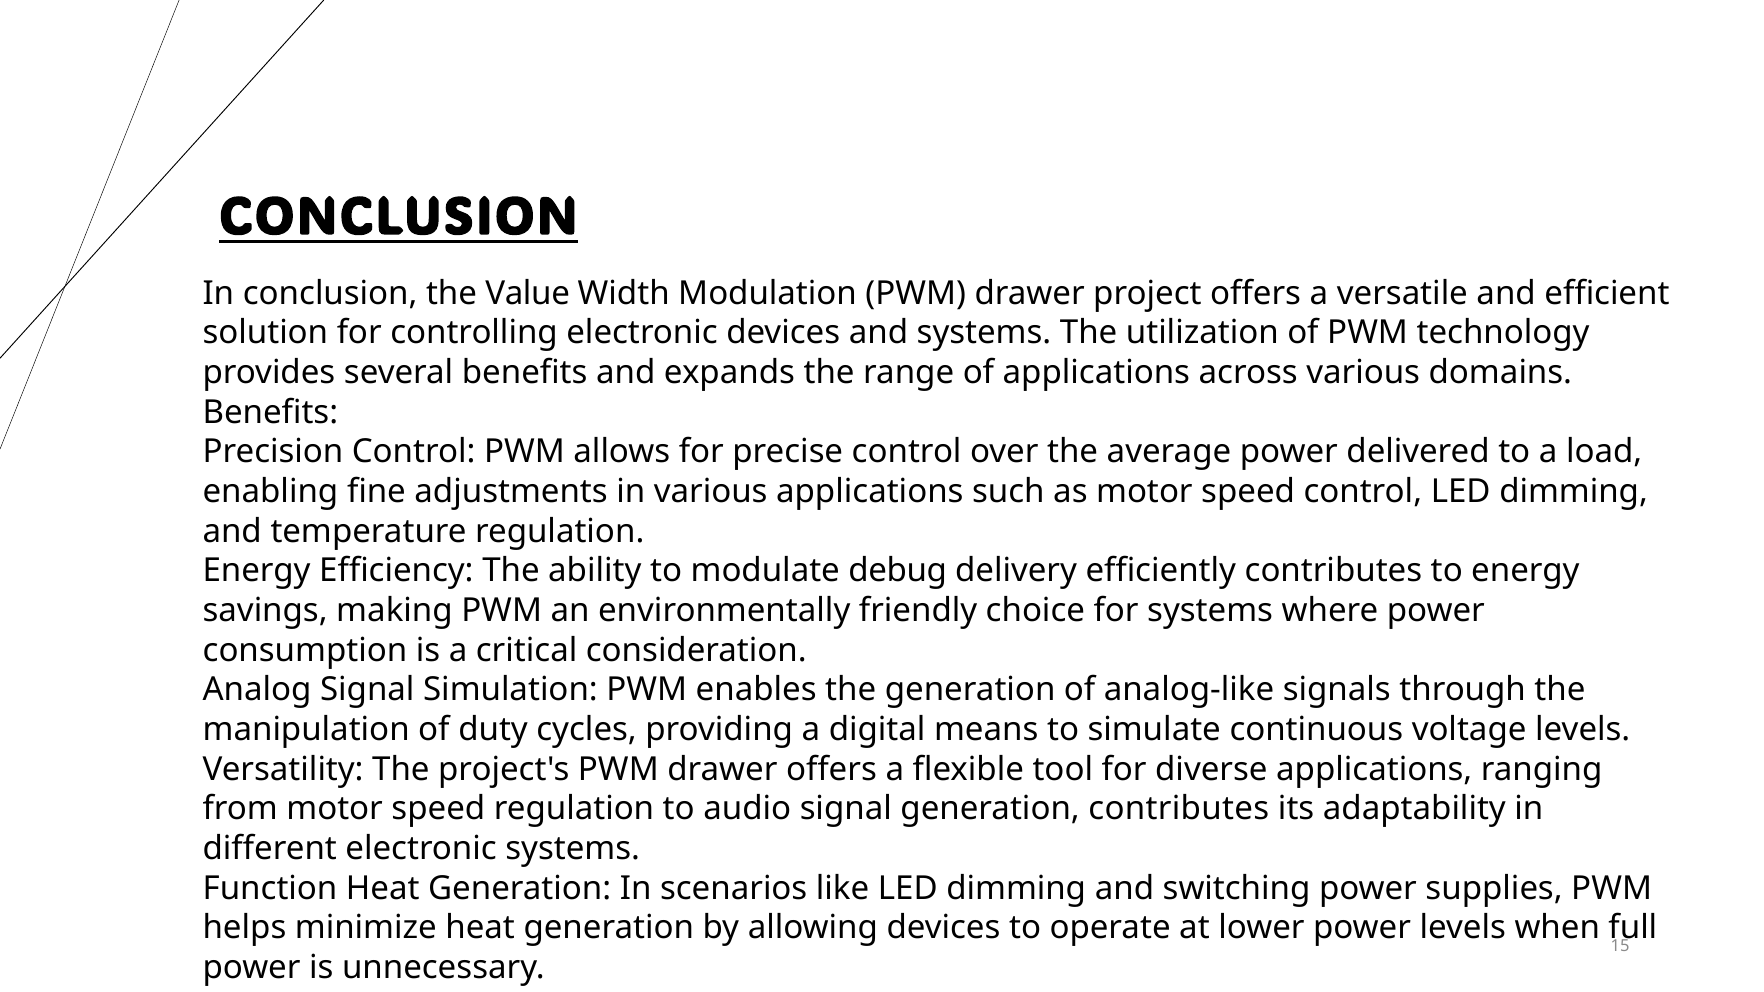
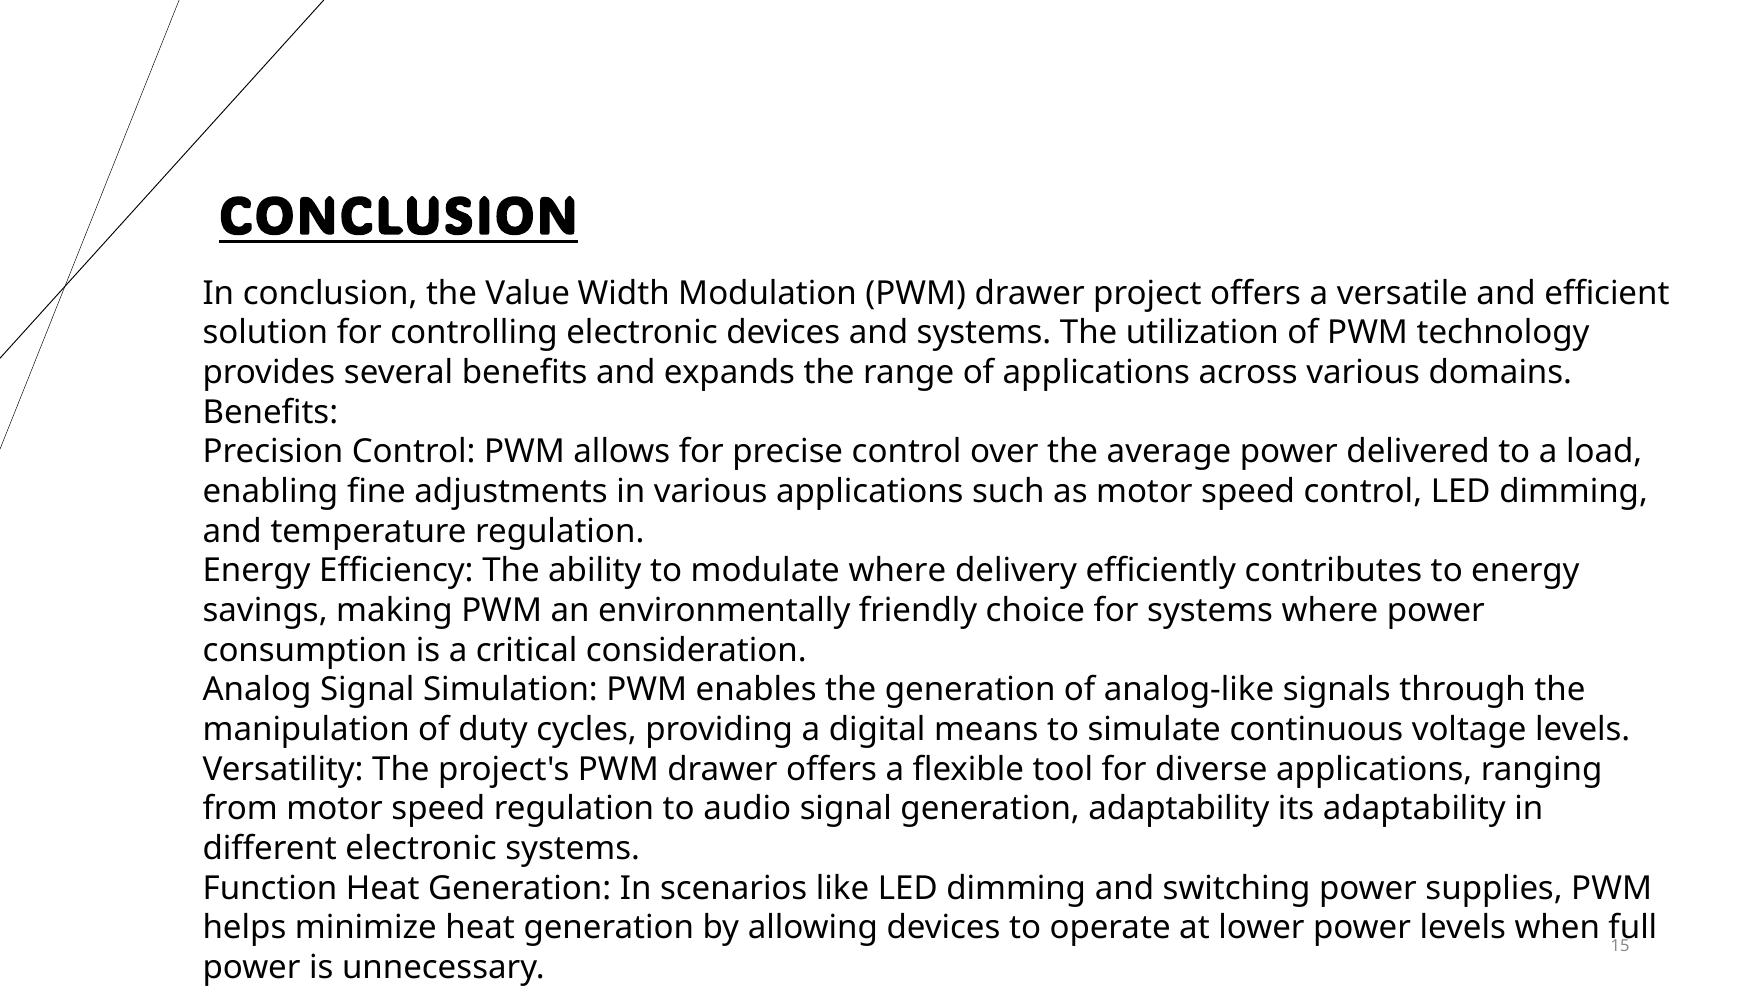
modulate debug: debug -> where
generation contributes: contributes -> adaptability
